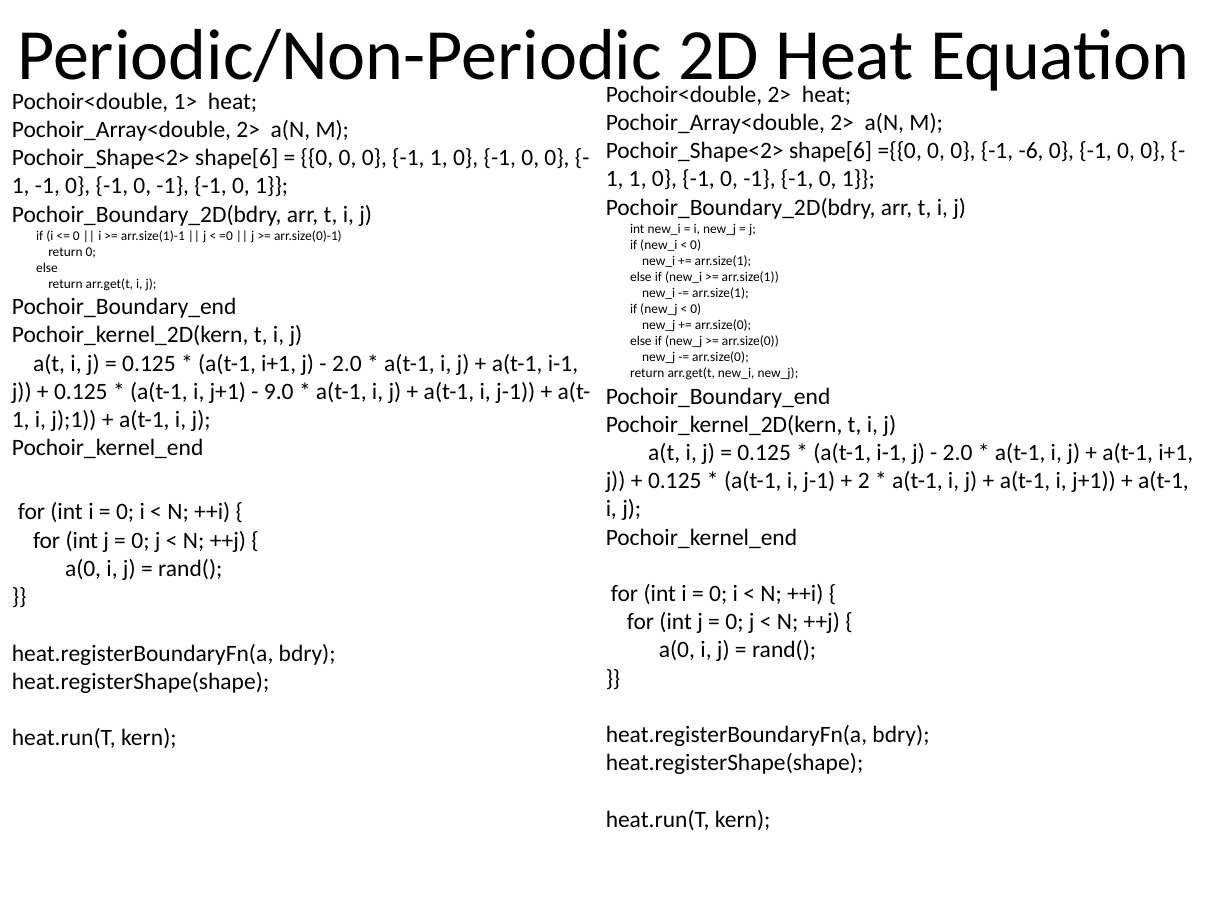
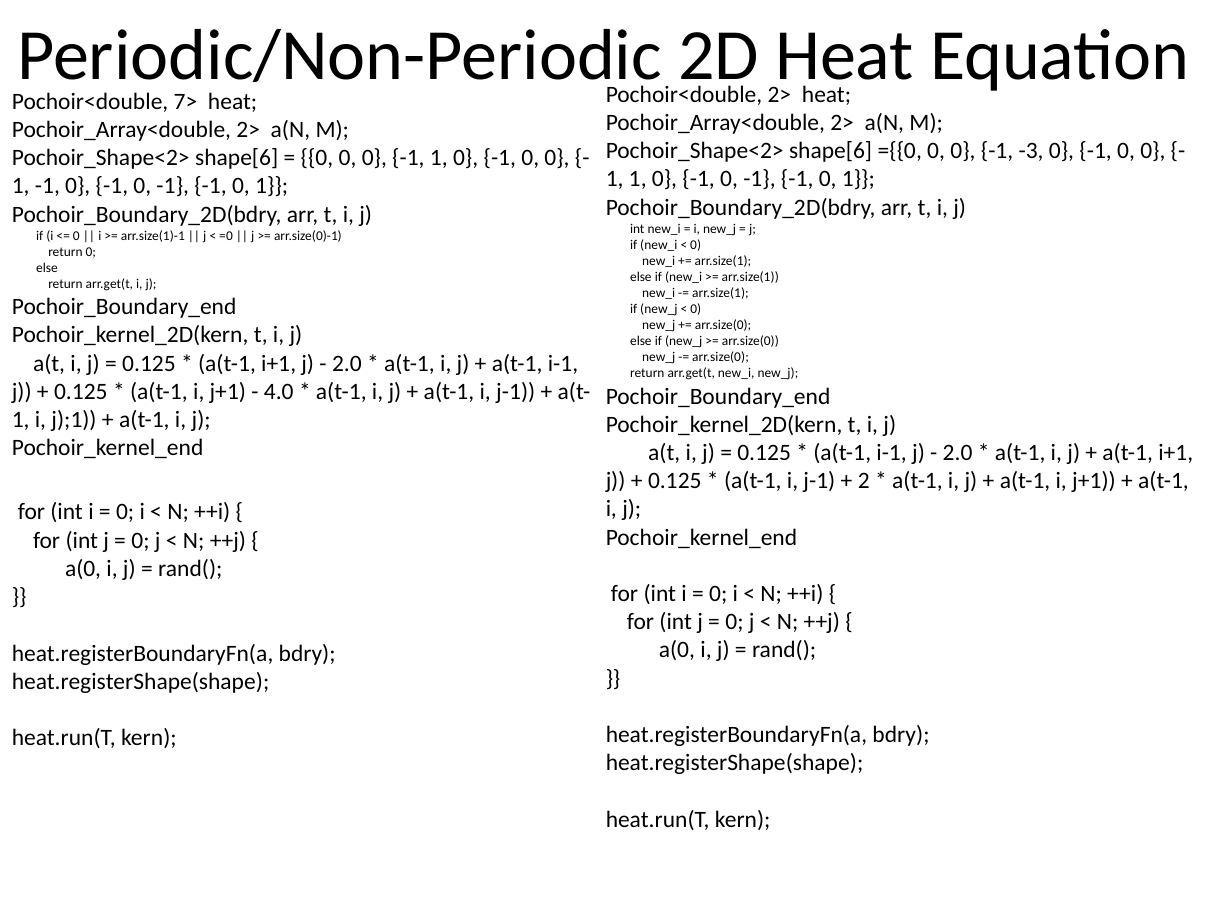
1>: 1> -> 7>
-6: -6 -> -3
9.0: 9.0 -> 4.0
